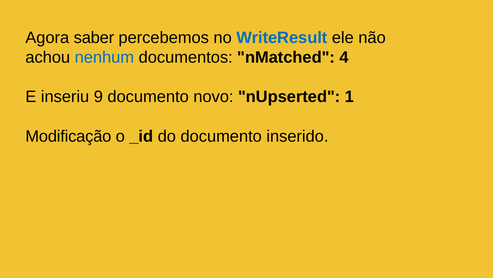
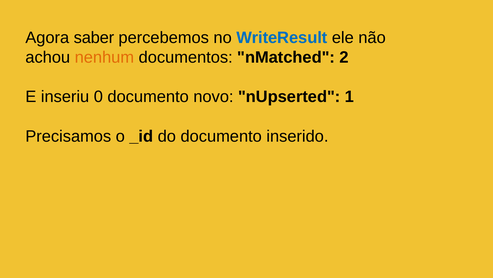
nenhum colour: blue -> orange
4: 4 -> 2
9: 9 -> 0
Modificação: Modificação -> Precisamos
